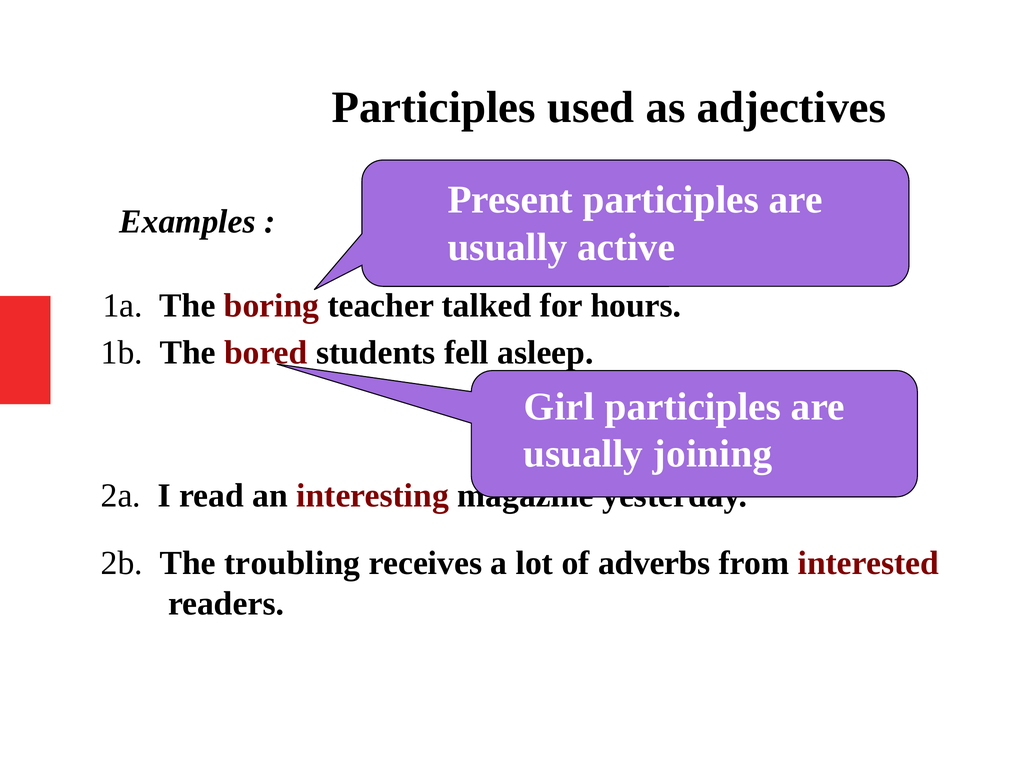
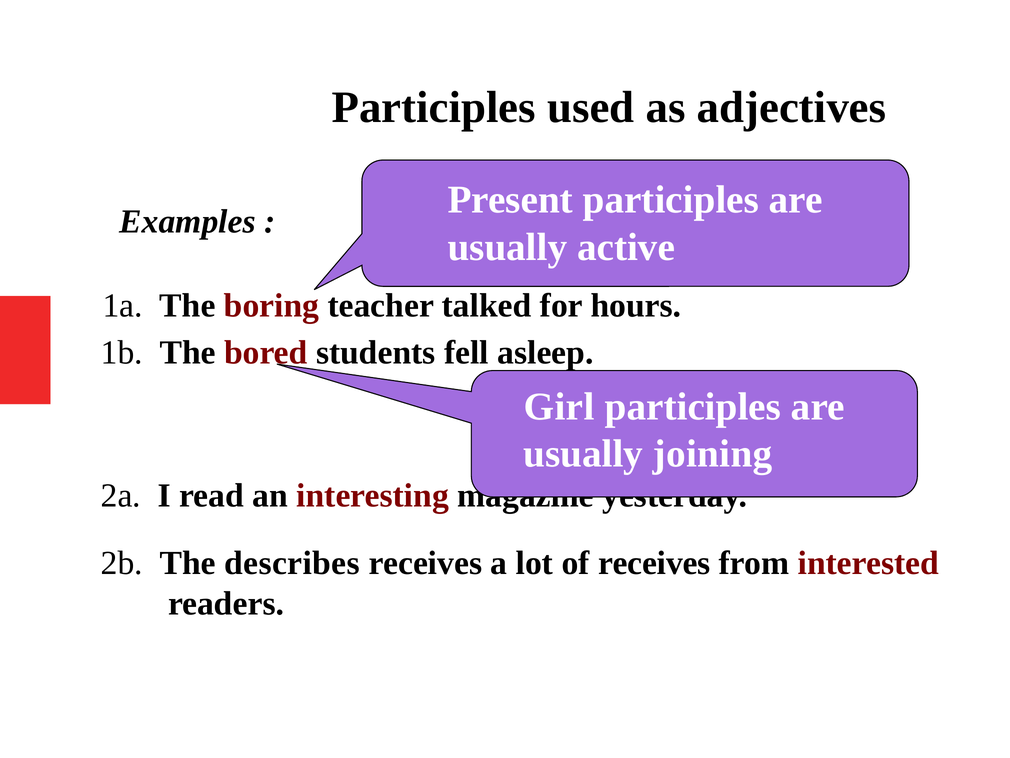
troubling: troubling -> describes
of adverbs: adverbs -> receives
